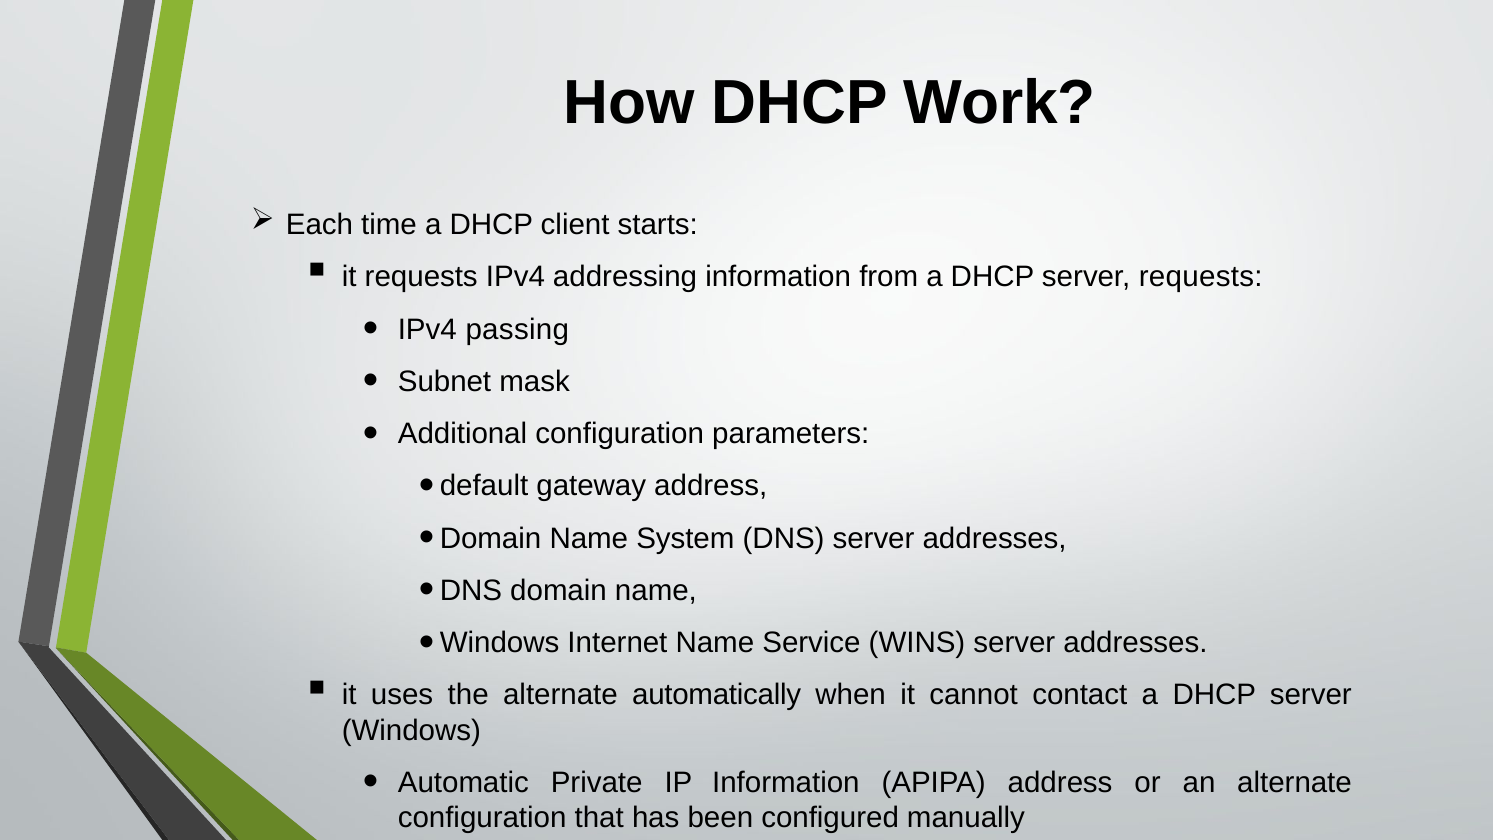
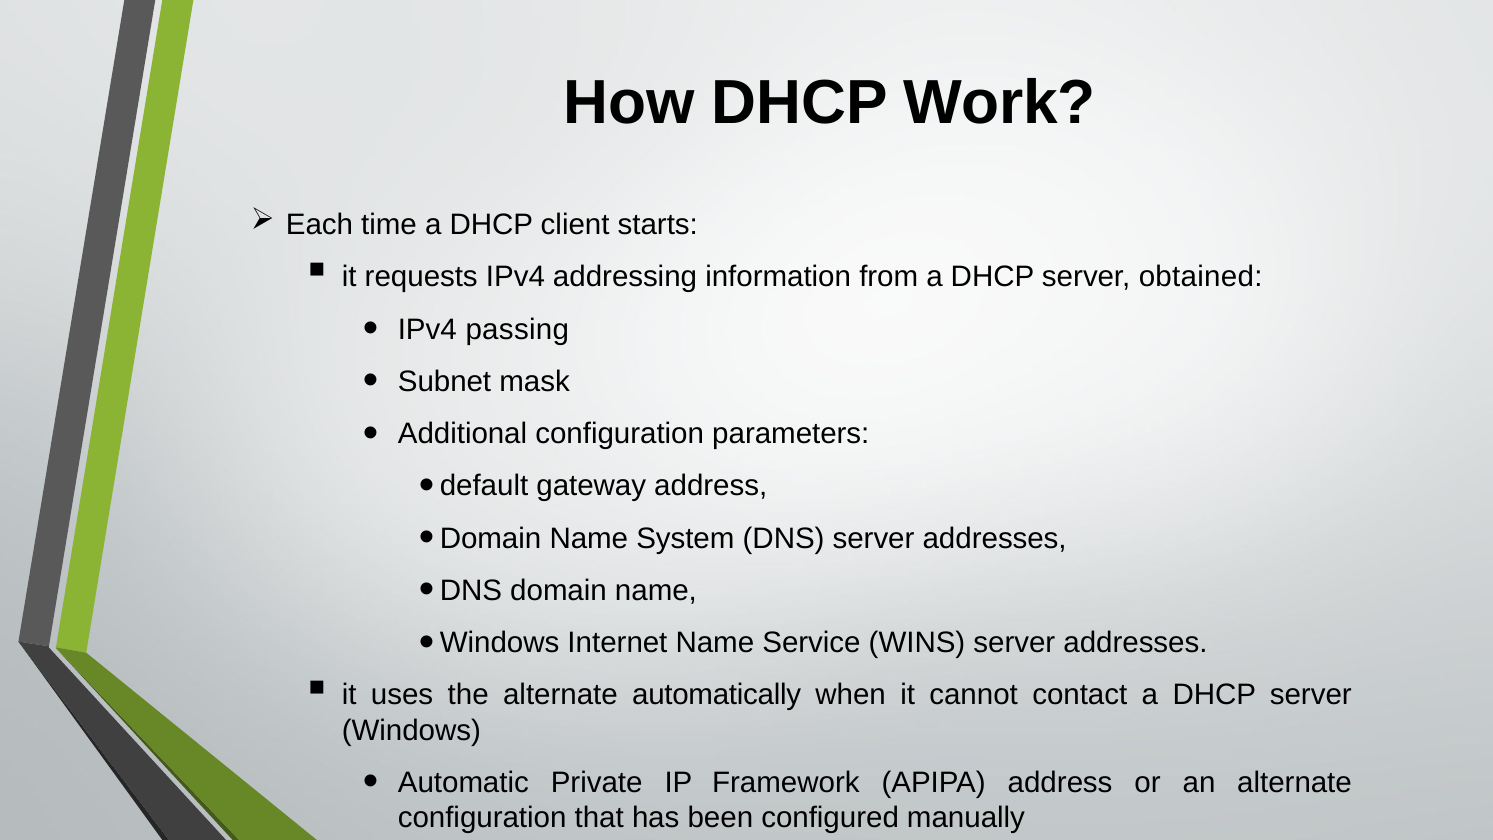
server requests: requests -> obtained
IP Information: Information -> Framework
